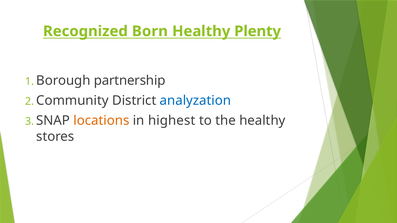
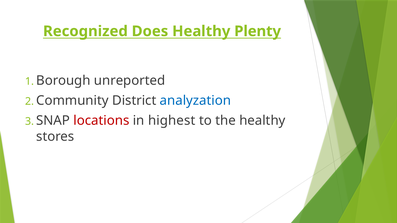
Born: Born -> Does
partnership: partnership -> unreported
locations colour: orange -> red
